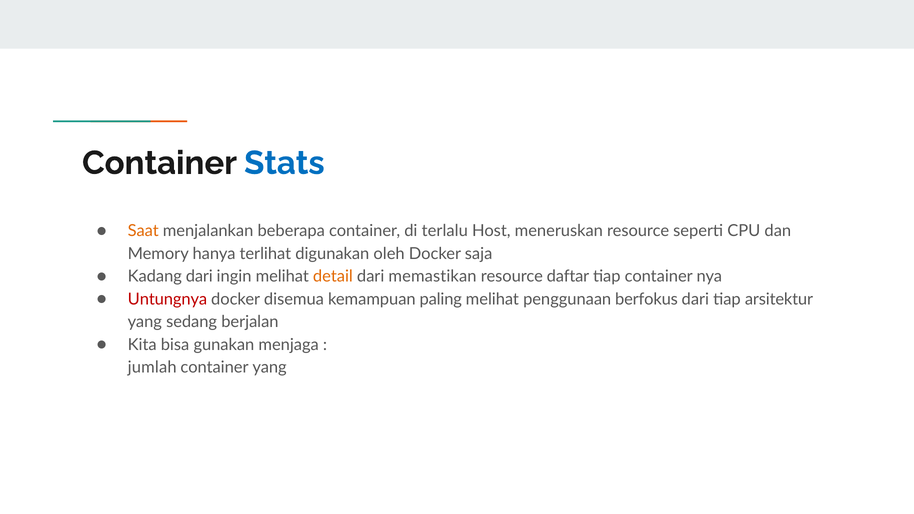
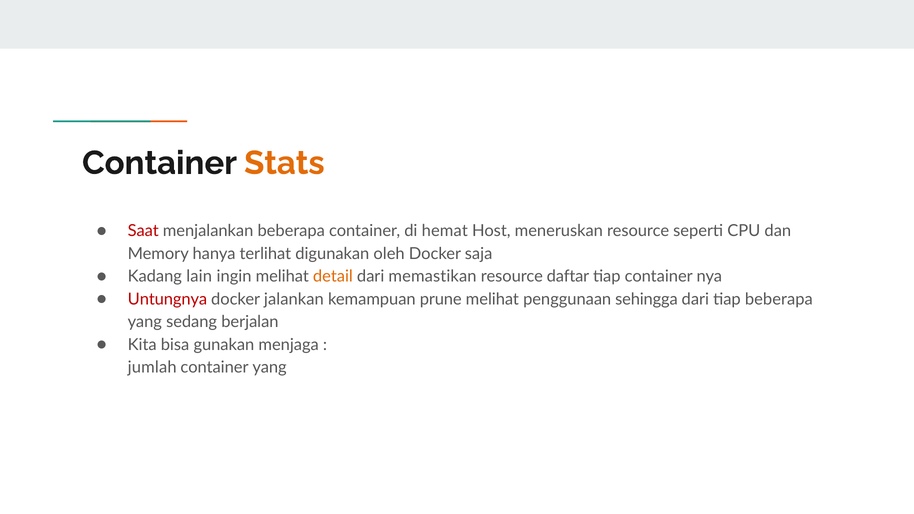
Stats colour: blue -> orange
Saat colour: orange -> red
terlalu: terlalu -> hemat
Kadang dari: dari -> lain
disemua: disemua -> jalankan
paling: paling -> prune
berfokus: berfokus -> sehingga
tiap arsitektur: arsitektur -> beberapa
